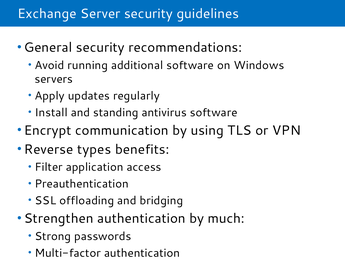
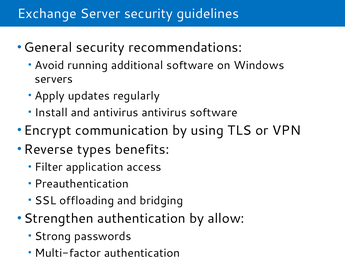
and standing: standing -> antivirus
much: much -> allow
